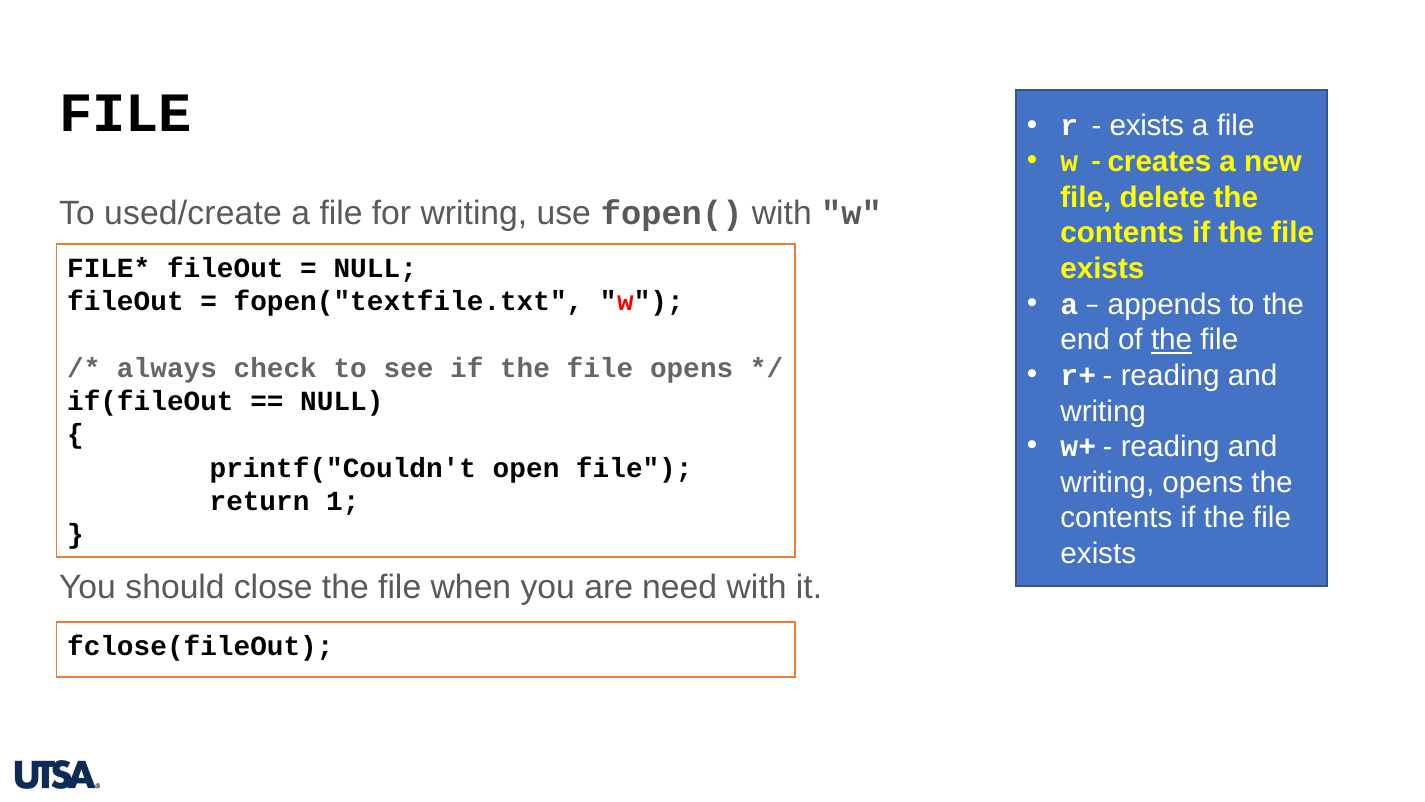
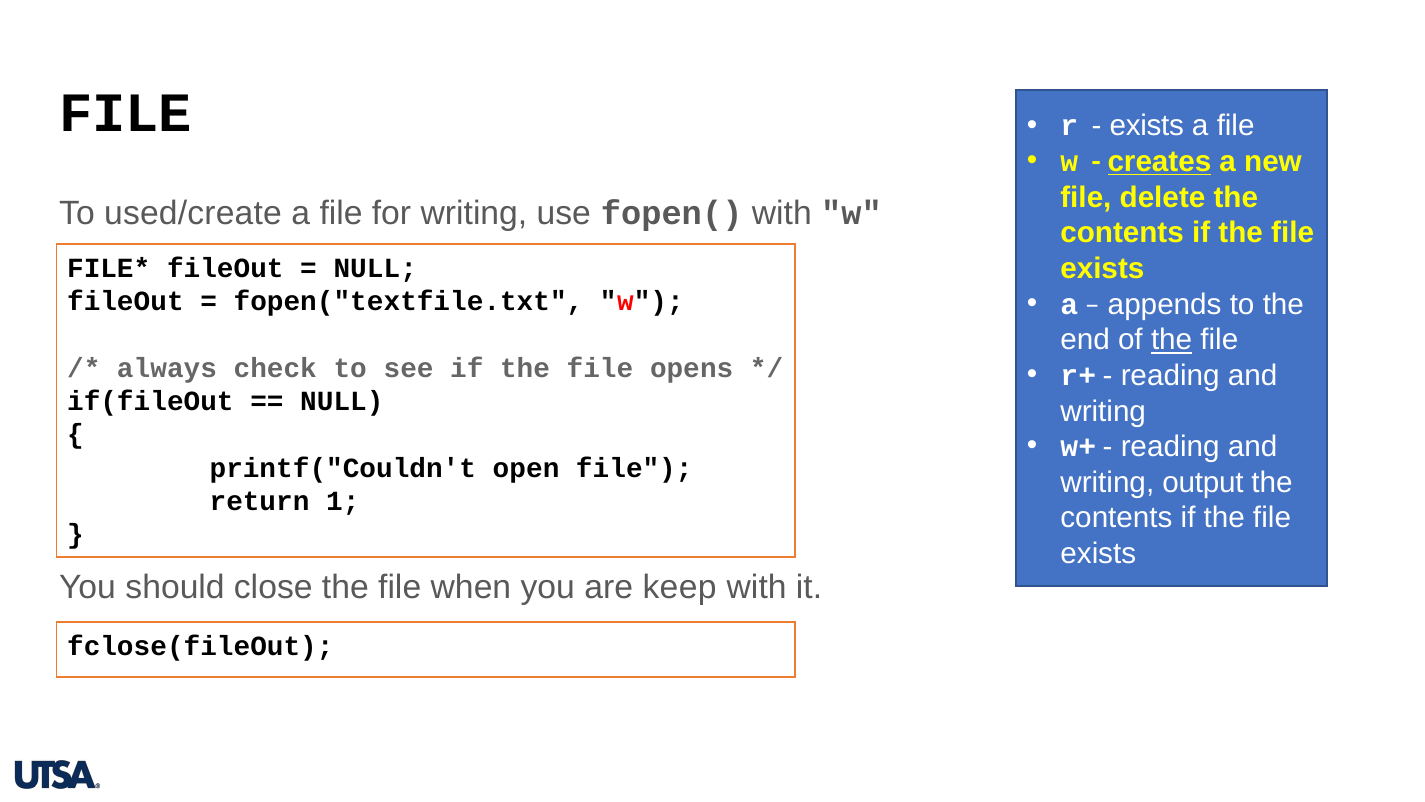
creates underline: none -> present
writing opens: opens -> output
need: need -> keep
